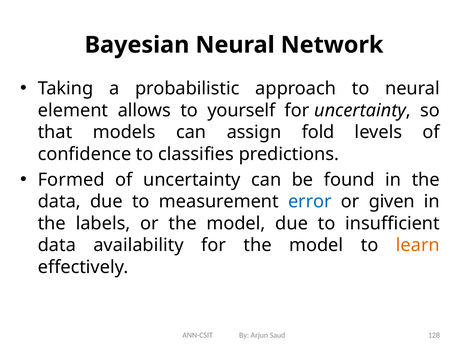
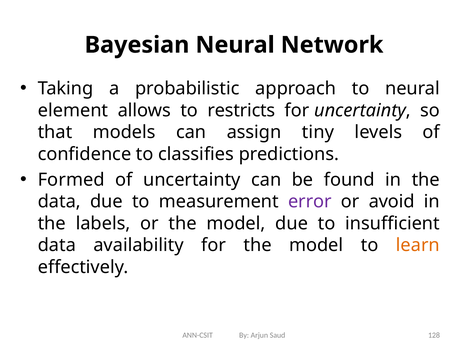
yourself: yourself -> restricts
fold: fold -> tiny
error colour: blue -> purple
given: given -> avoid
